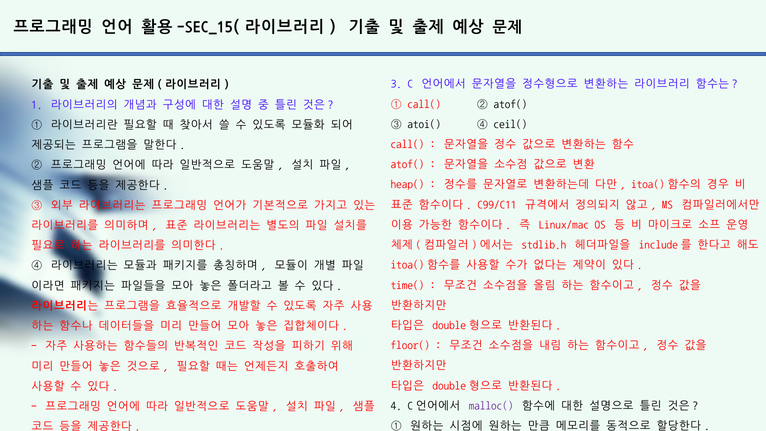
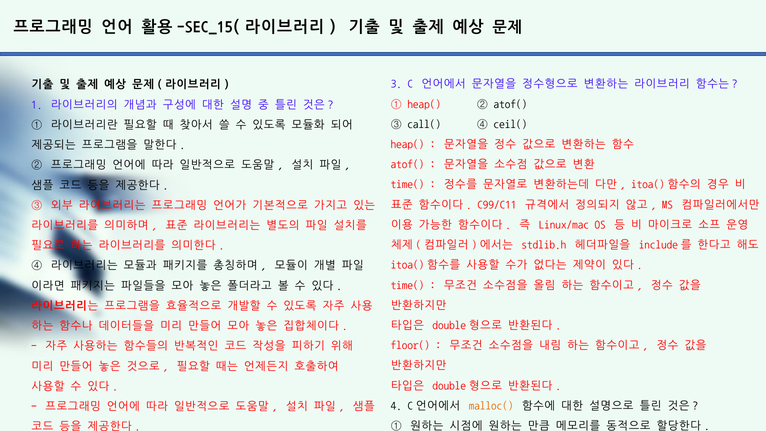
① call(: call( -> heap(
③ atoi(: atoi( -> call(
call( at (407, 144): call( -> heap(
heap( at (407, 184): heap( -> time(
malloc( at (491, 405) colour: purple -> orange
